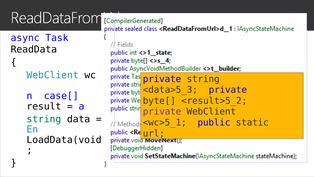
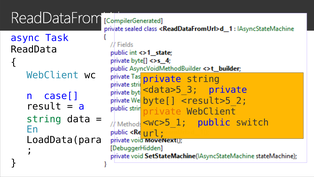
private at (162, 111) colour: purple -> orange
static: static -> switch
LoadData(void: LoadData(void -> LoadData(para
